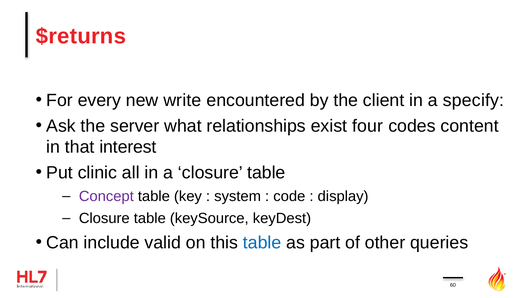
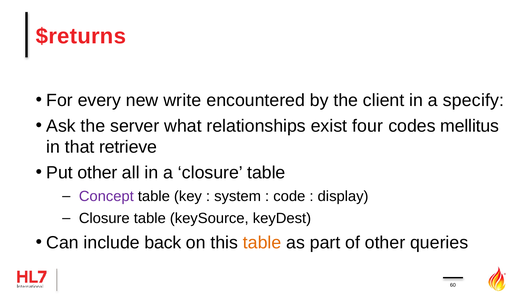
content: content -> mellitus
interest: interest -> retrieve
Put clinic: clinic -> other
valid: valid -> back
table at (262, 243) colour: blue -> orange
